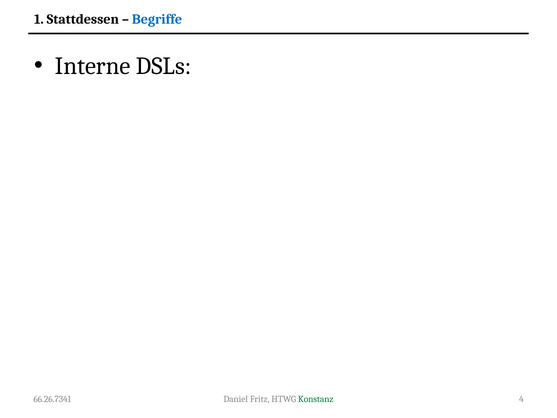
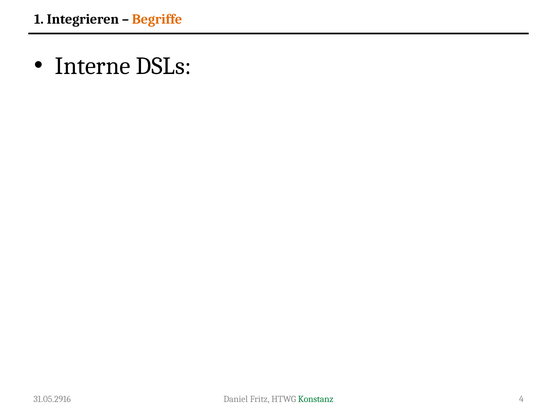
Stattdessen: Stattdessen -> Integrieren
Begriffe colour: blue -> orange
66.26.7341: 66.26.7341 -> 31.05.2916
